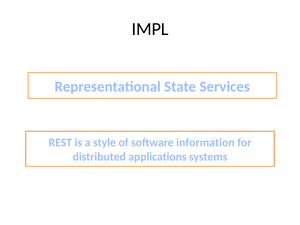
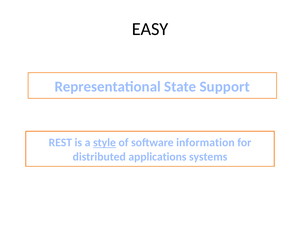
IMPL: IMPL -> EASY
Services: Services -> Support
style underline: none -> present
